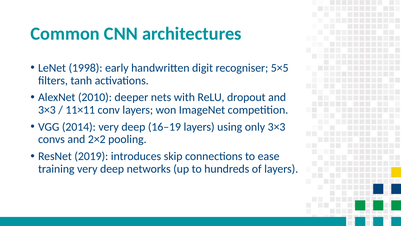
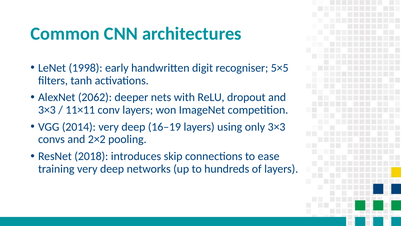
2010: 2010 -> 2062
2019: 2019 -> 2018
